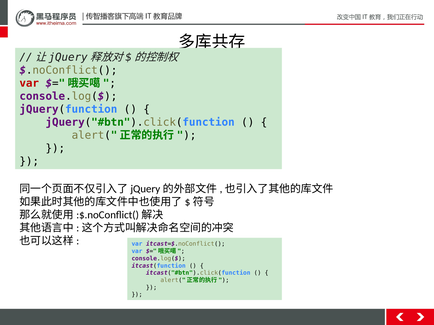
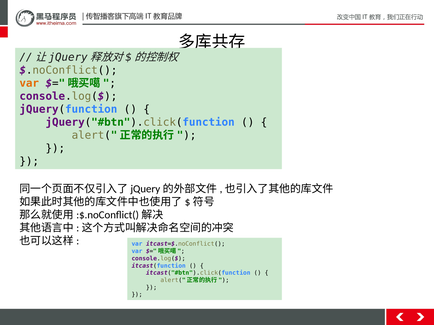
var at (29, 83) colour: red -> orange
